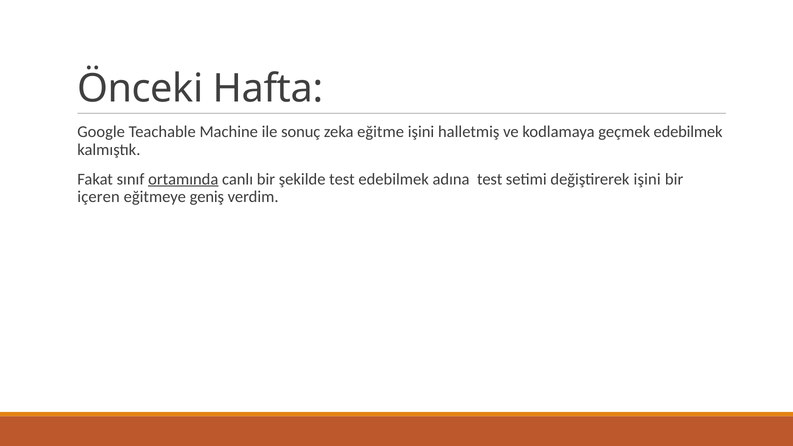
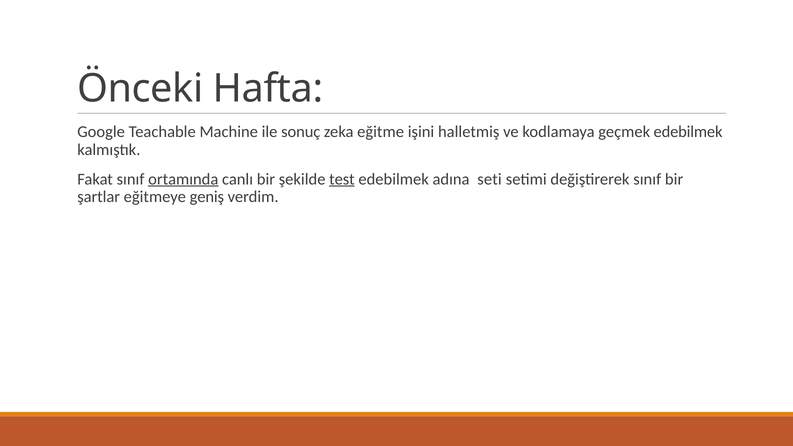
test at (342, 179) underline: none -> present
adına test: test -> seti
değiştirerek işini: işini -> sınıf
içeren: içeren -> şartlar
